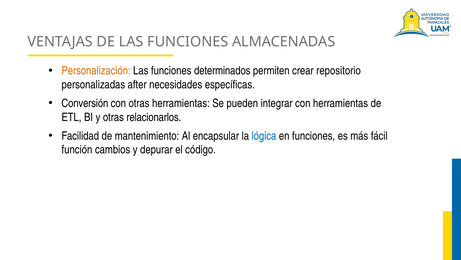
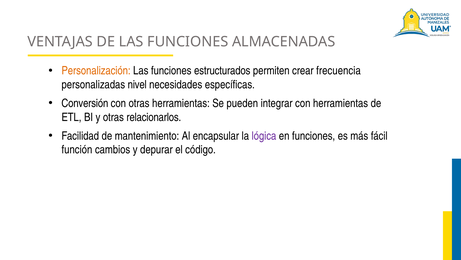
determinados: determinados -> estructurados
repositorio: repositorio -> frecuencia
after: after -> nivel
lógica colour: blue -> purple
